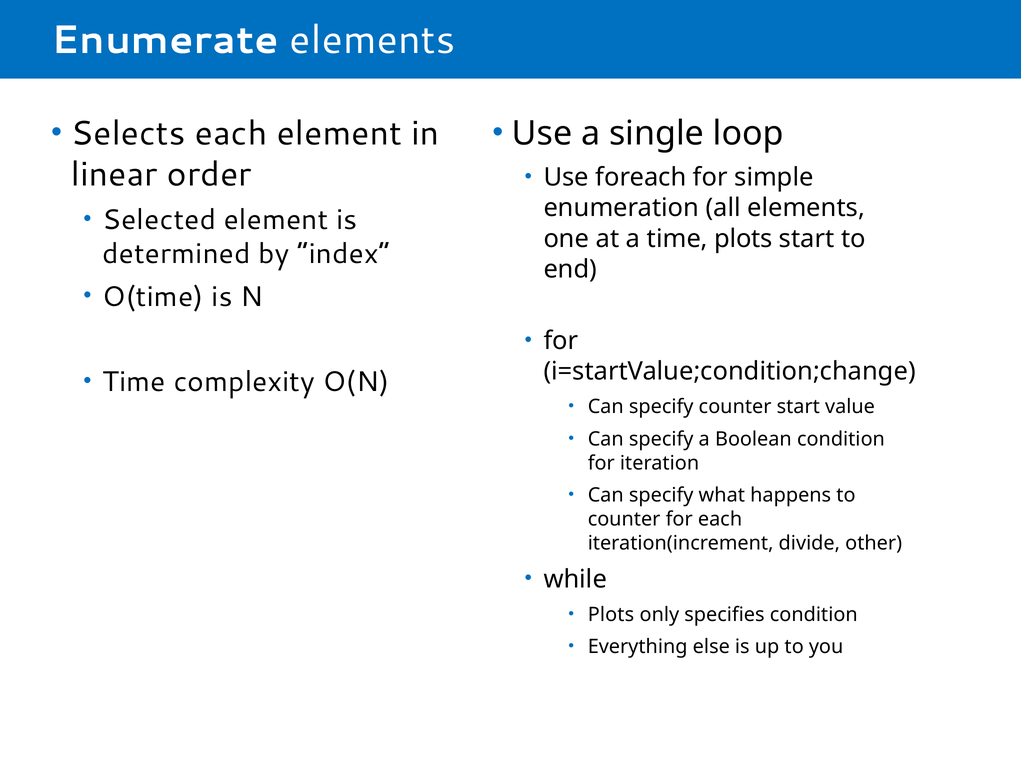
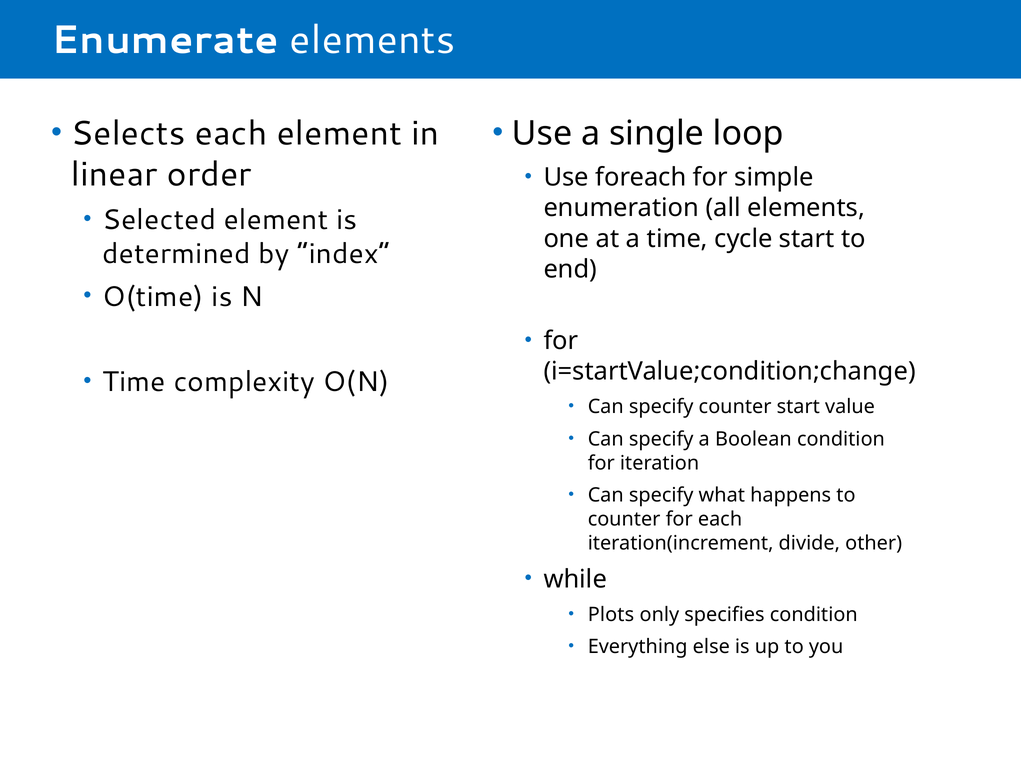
time plots: plots -> cycle
